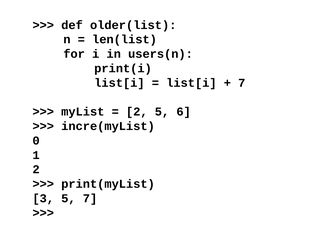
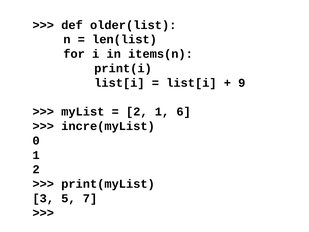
users(n: users(n -> items(n
7 at (242, 83): 7 -> 9
2 5: 5 -> 1
